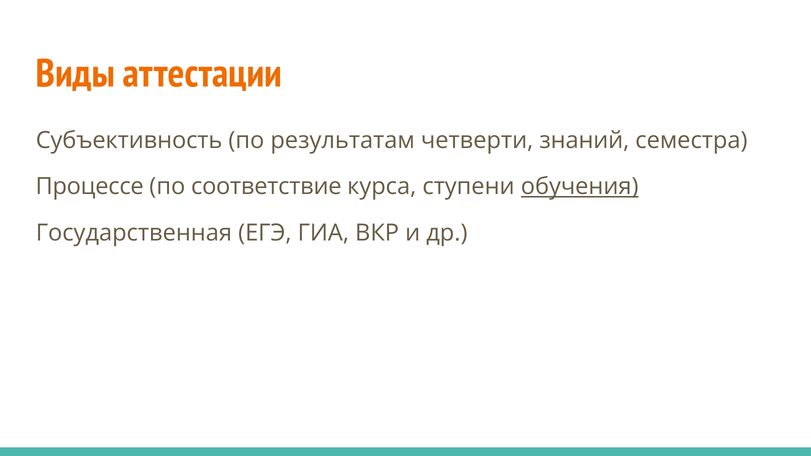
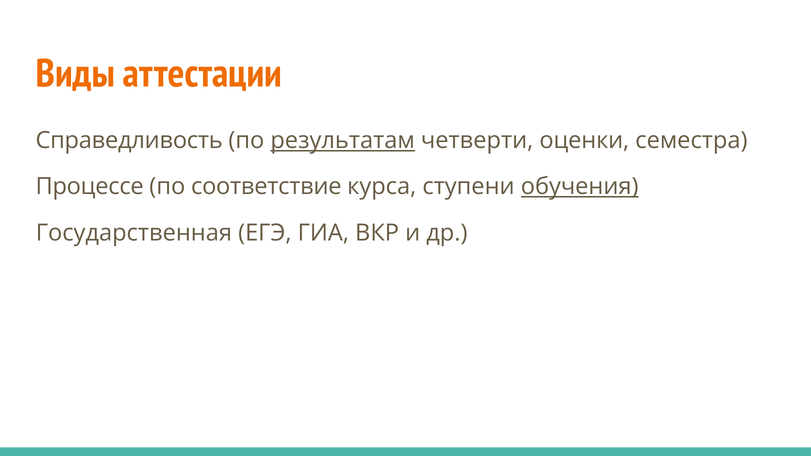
Субъективность: Субъективность -> Справедливость
результатам underline: none -> present
знаний: знаний -> оценки
